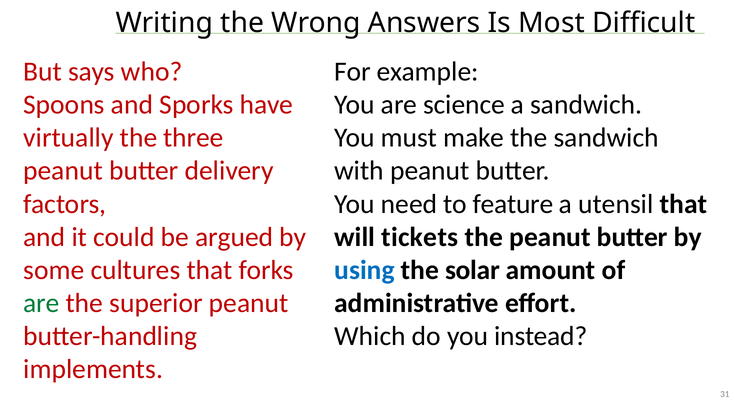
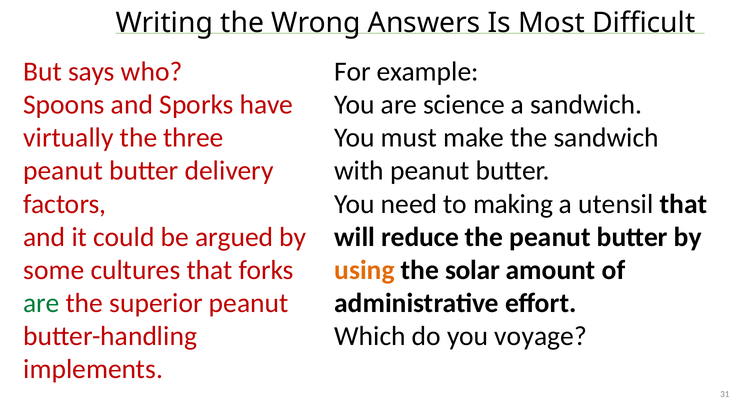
feature: feature -> making
tickets: tickets -> reduce
using colour: blue -> orange
instead: instead -> voyage
